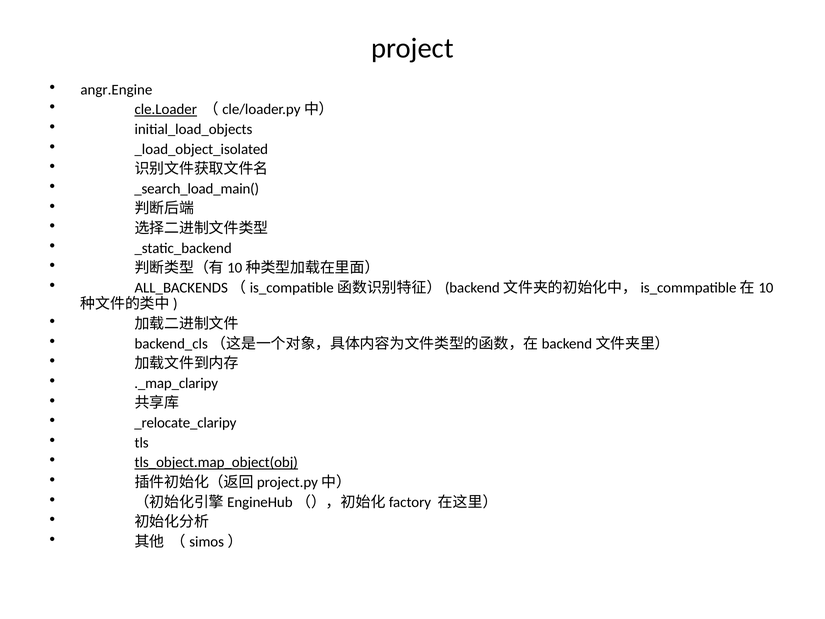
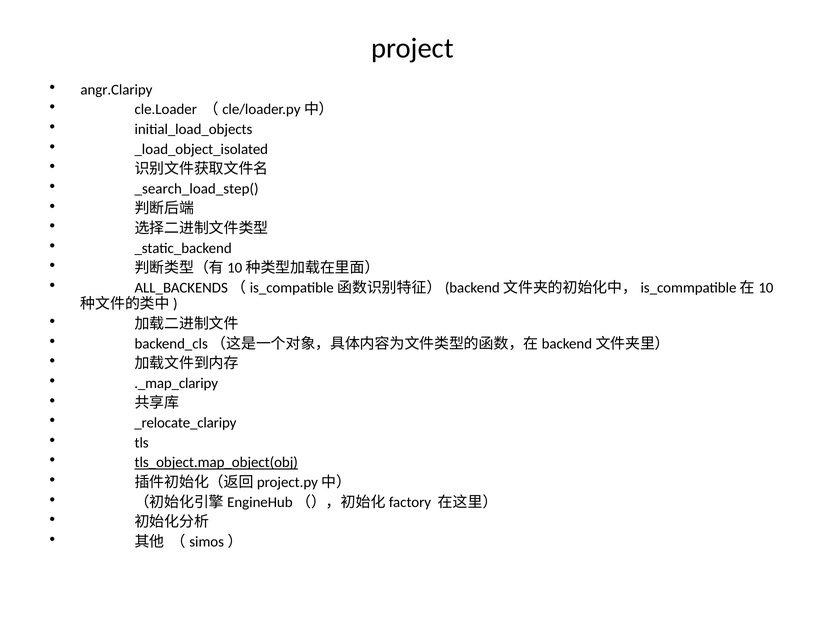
angr.Engine: angr.Engine -> angr.Claripy
cle.Loader underline: present -> none
_search_load_main(: _search_load_main( -> _search_load_step(
